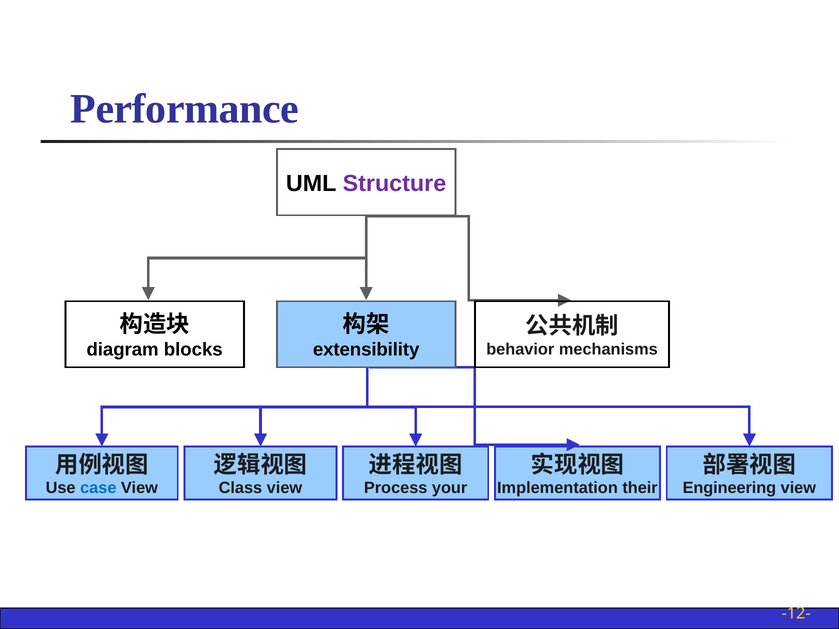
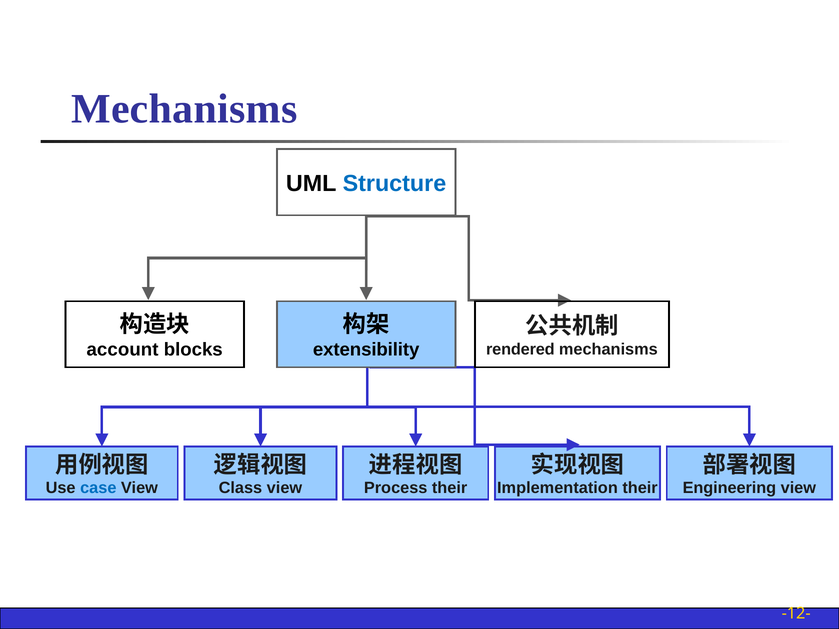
Performance at (185, 109): Performance -> Mechanisms
Structure colour: purple -> blue
diagram: diagram -> account
behavior: behavior -> rendered
Process your: your -> their
